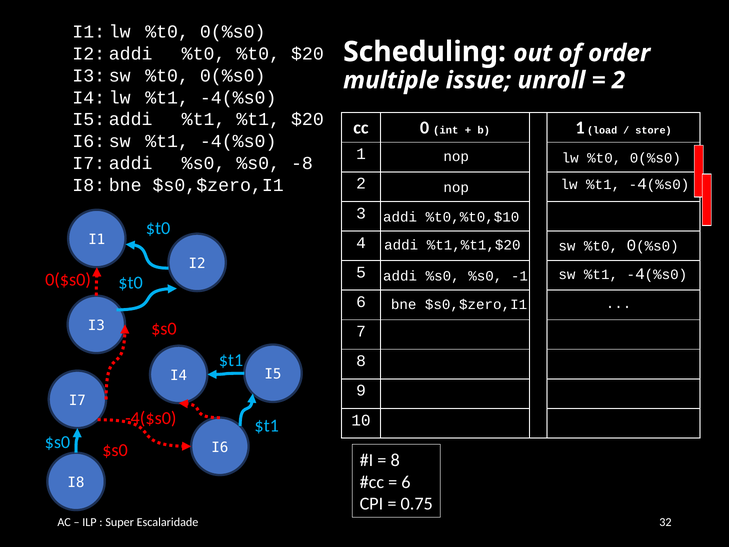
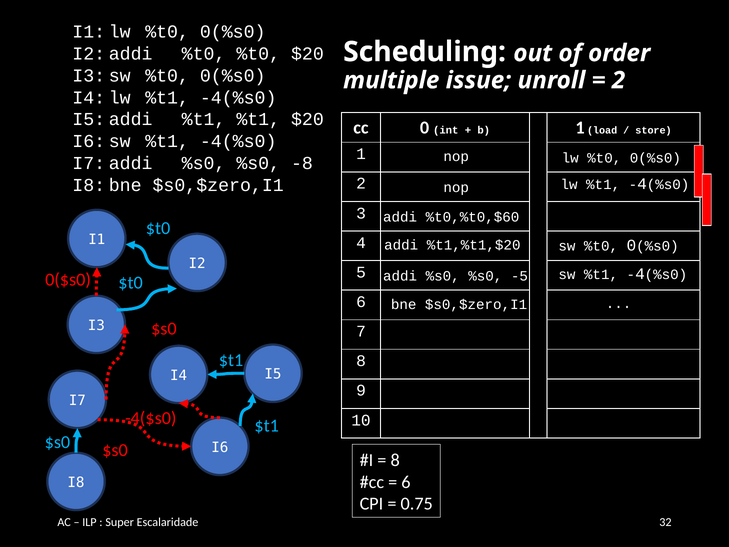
%t0,%t0,$10: %t0,%t0,$10 -> %t0,%t0,$60
-1: -1 -> -5
